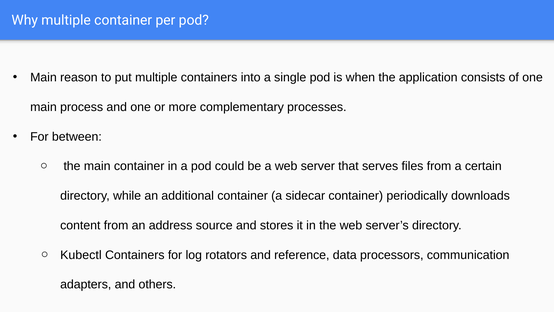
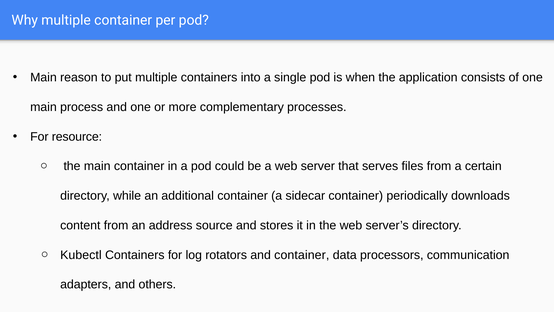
between: between -> resource
and reference: reference -> container
